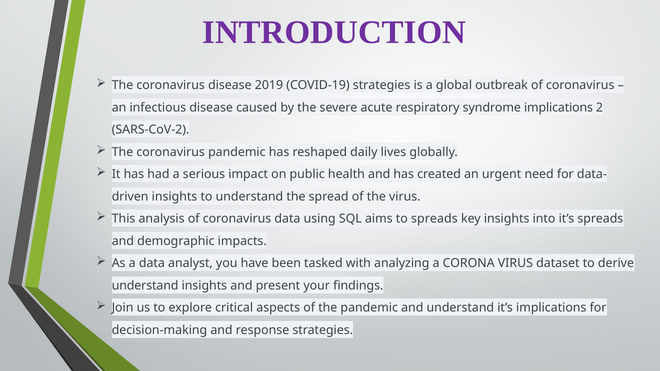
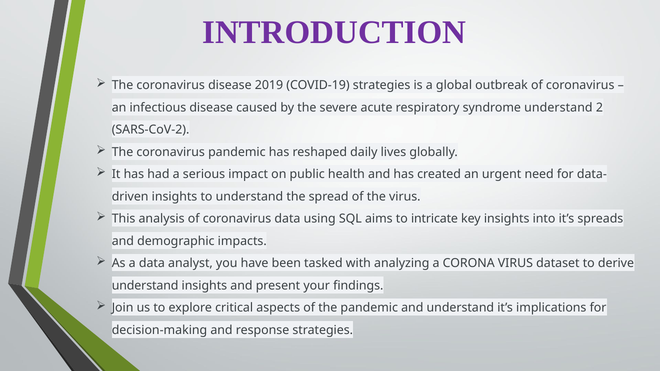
syndrome implications: implications -> understand
to spreads: spreads -> intricate
